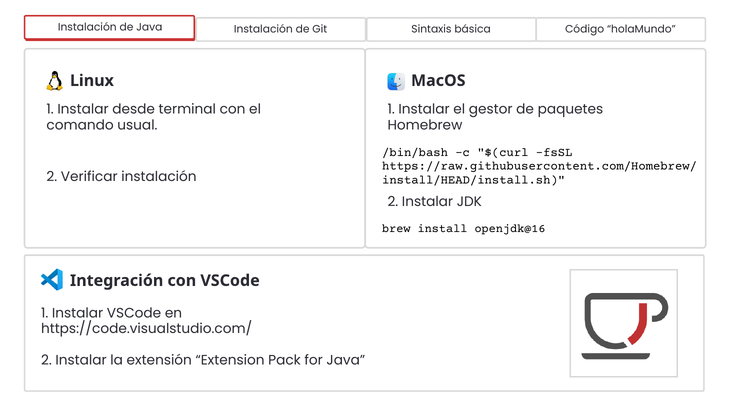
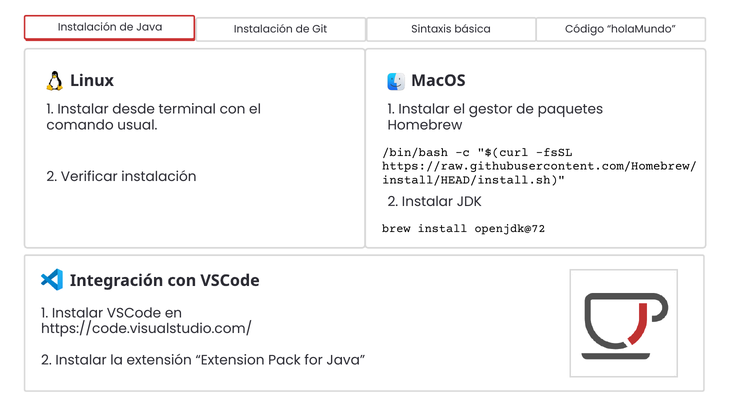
openjdk@16: openjdk@16 -> openjdk@72
